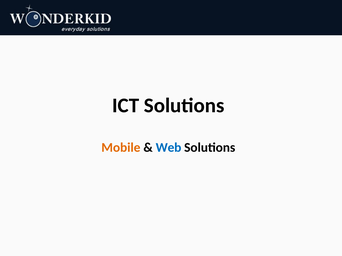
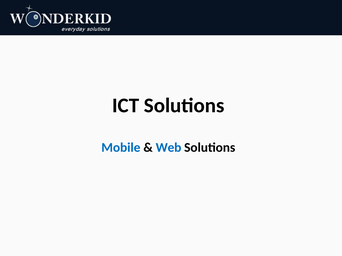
Mobile colour: orange -> blue
